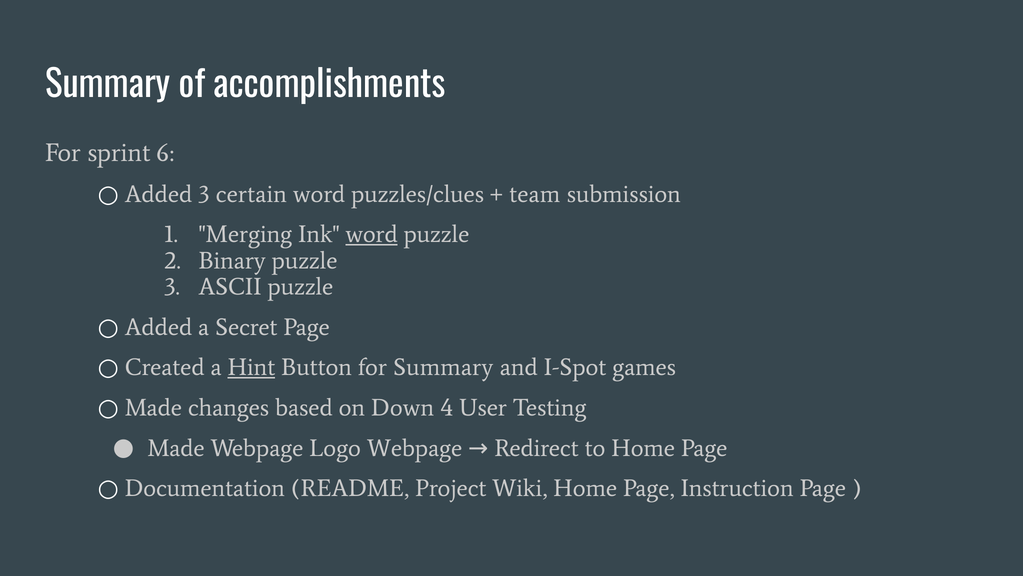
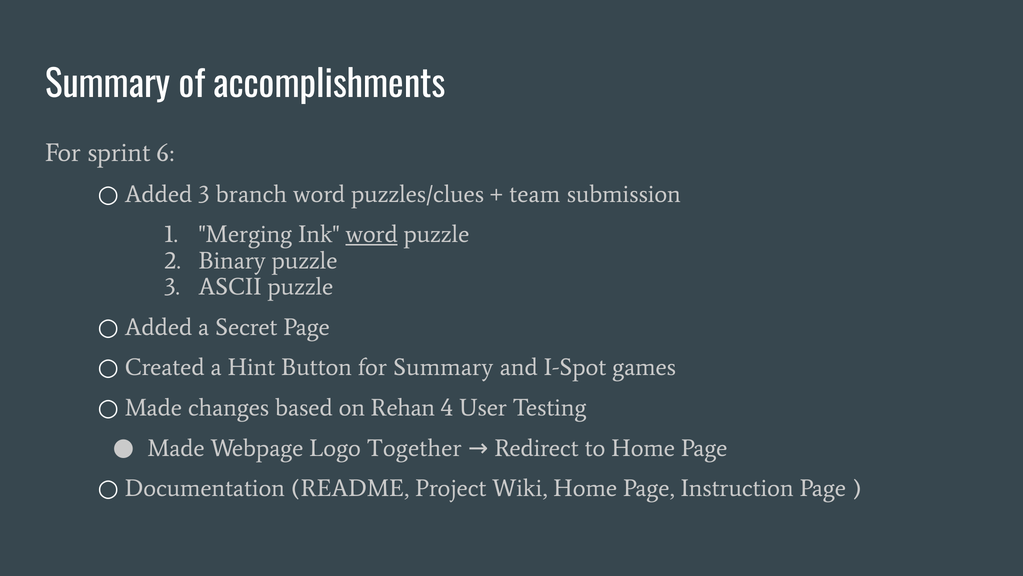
certain: certain -> branch
Hint underline: present -> none
Down: Down -> Rehan
Logo Webpage: Webpage -> Together
